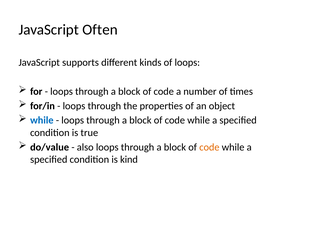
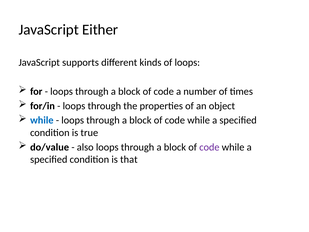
Often: Often -> Either
code at (209, 147) colour: orange -> purple
kind: kind -> that
